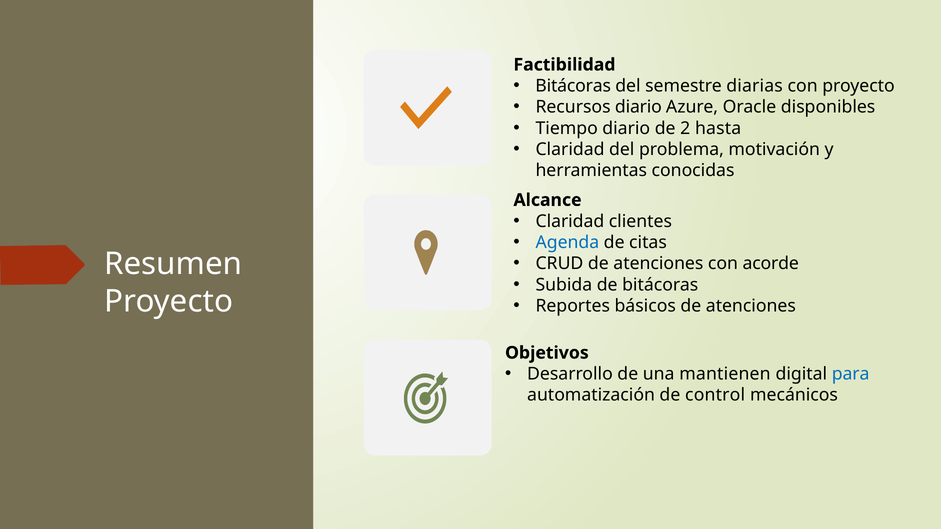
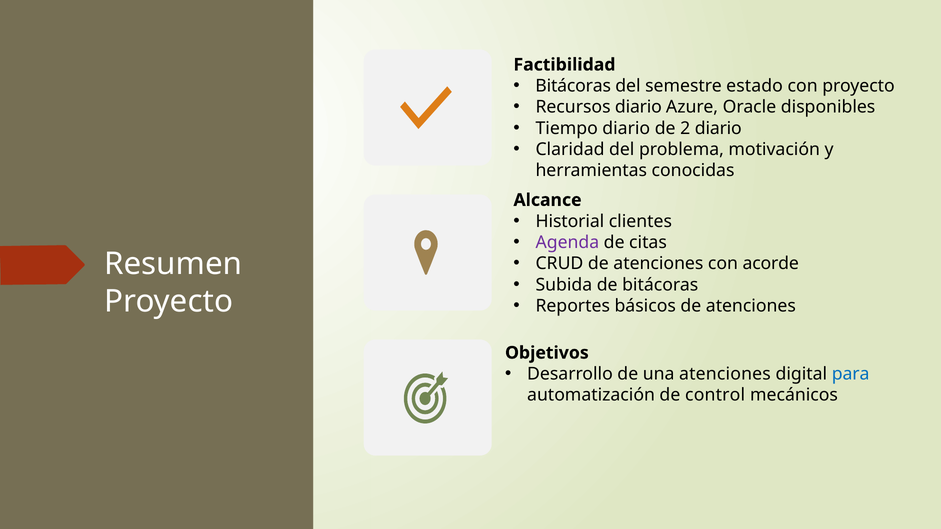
diarias: diarias -> estado
2 hasta: hasta -> diario
Claridad at (570, 221): Claridad -> Historial
Agenda colour: blue -> purple
una mantienen: mantienen -> atenciones
